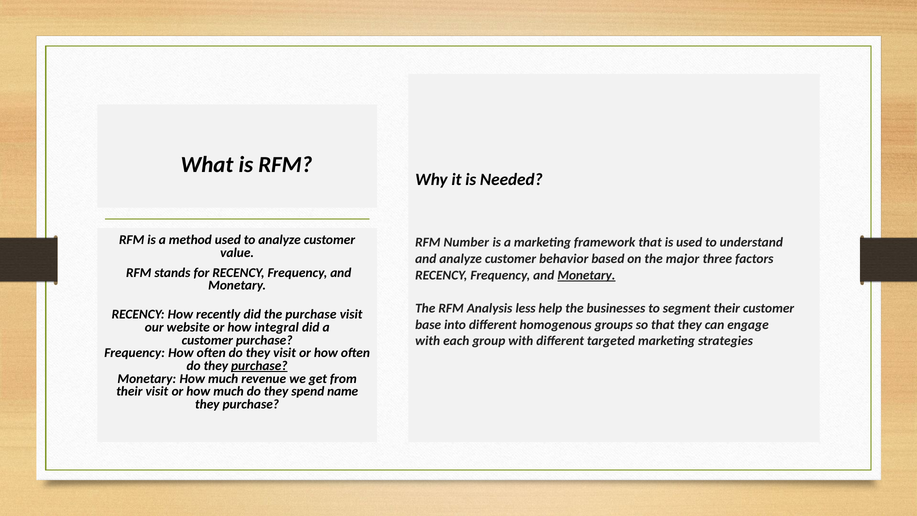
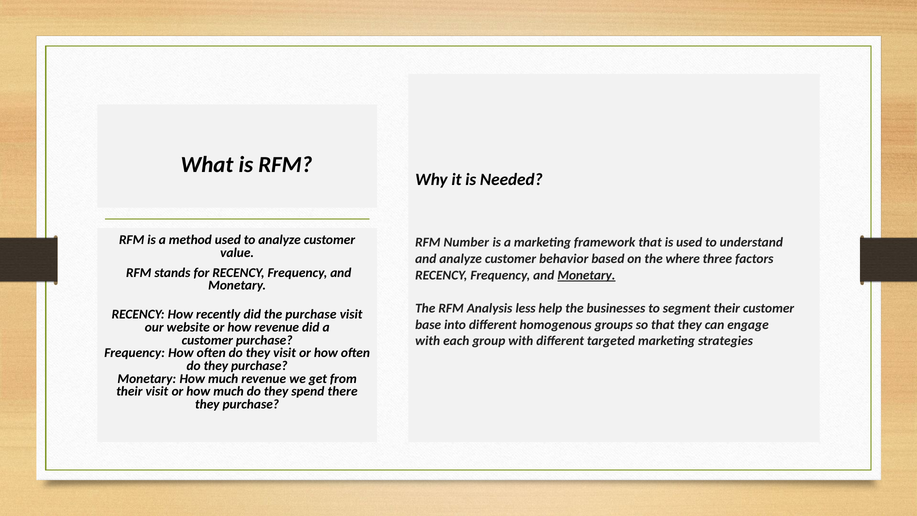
major: major -> where
how integral: integral -> revenue
purchase at (259, 366) underline: present -> none
name: name -> there
